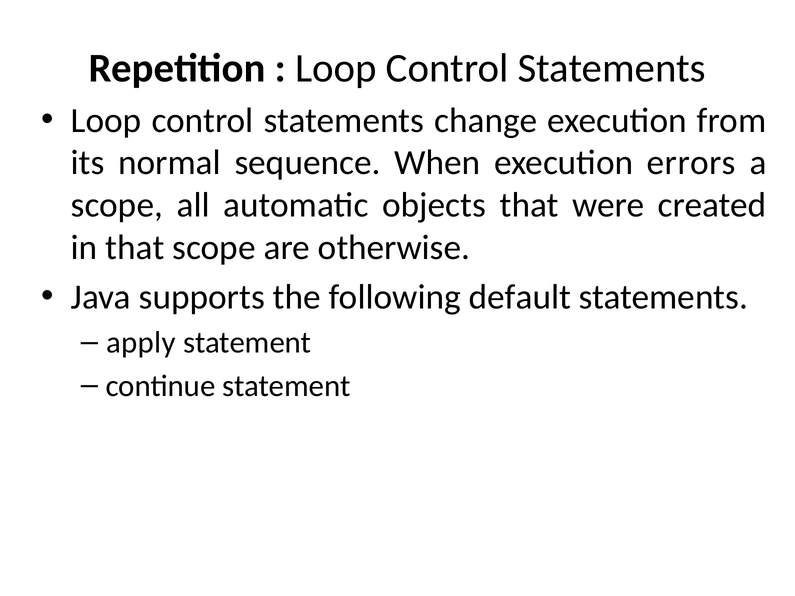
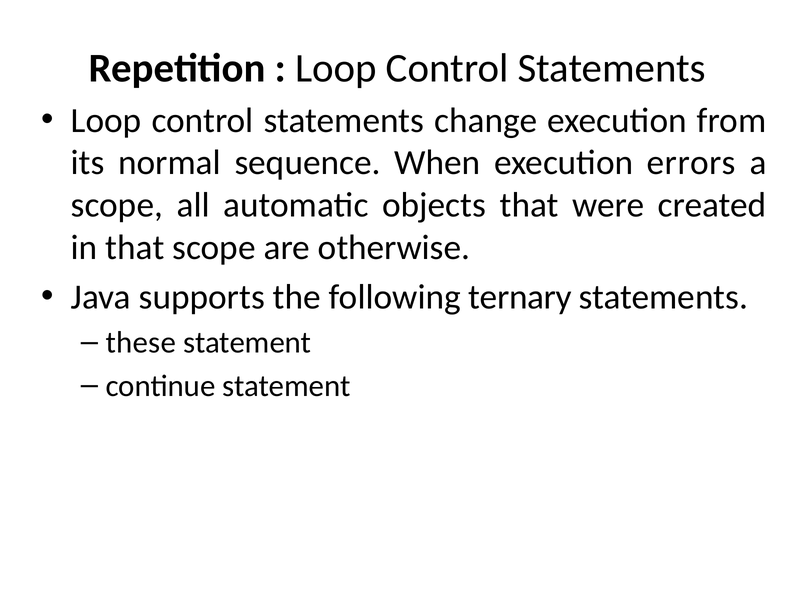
default: default -> ternary
apply: apply -> these
